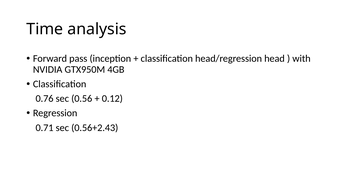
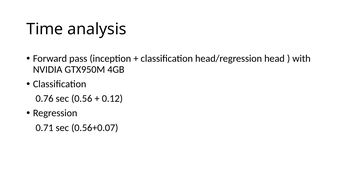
0.56+2.43: 0.56+2.43 -> 0.56+0.07
